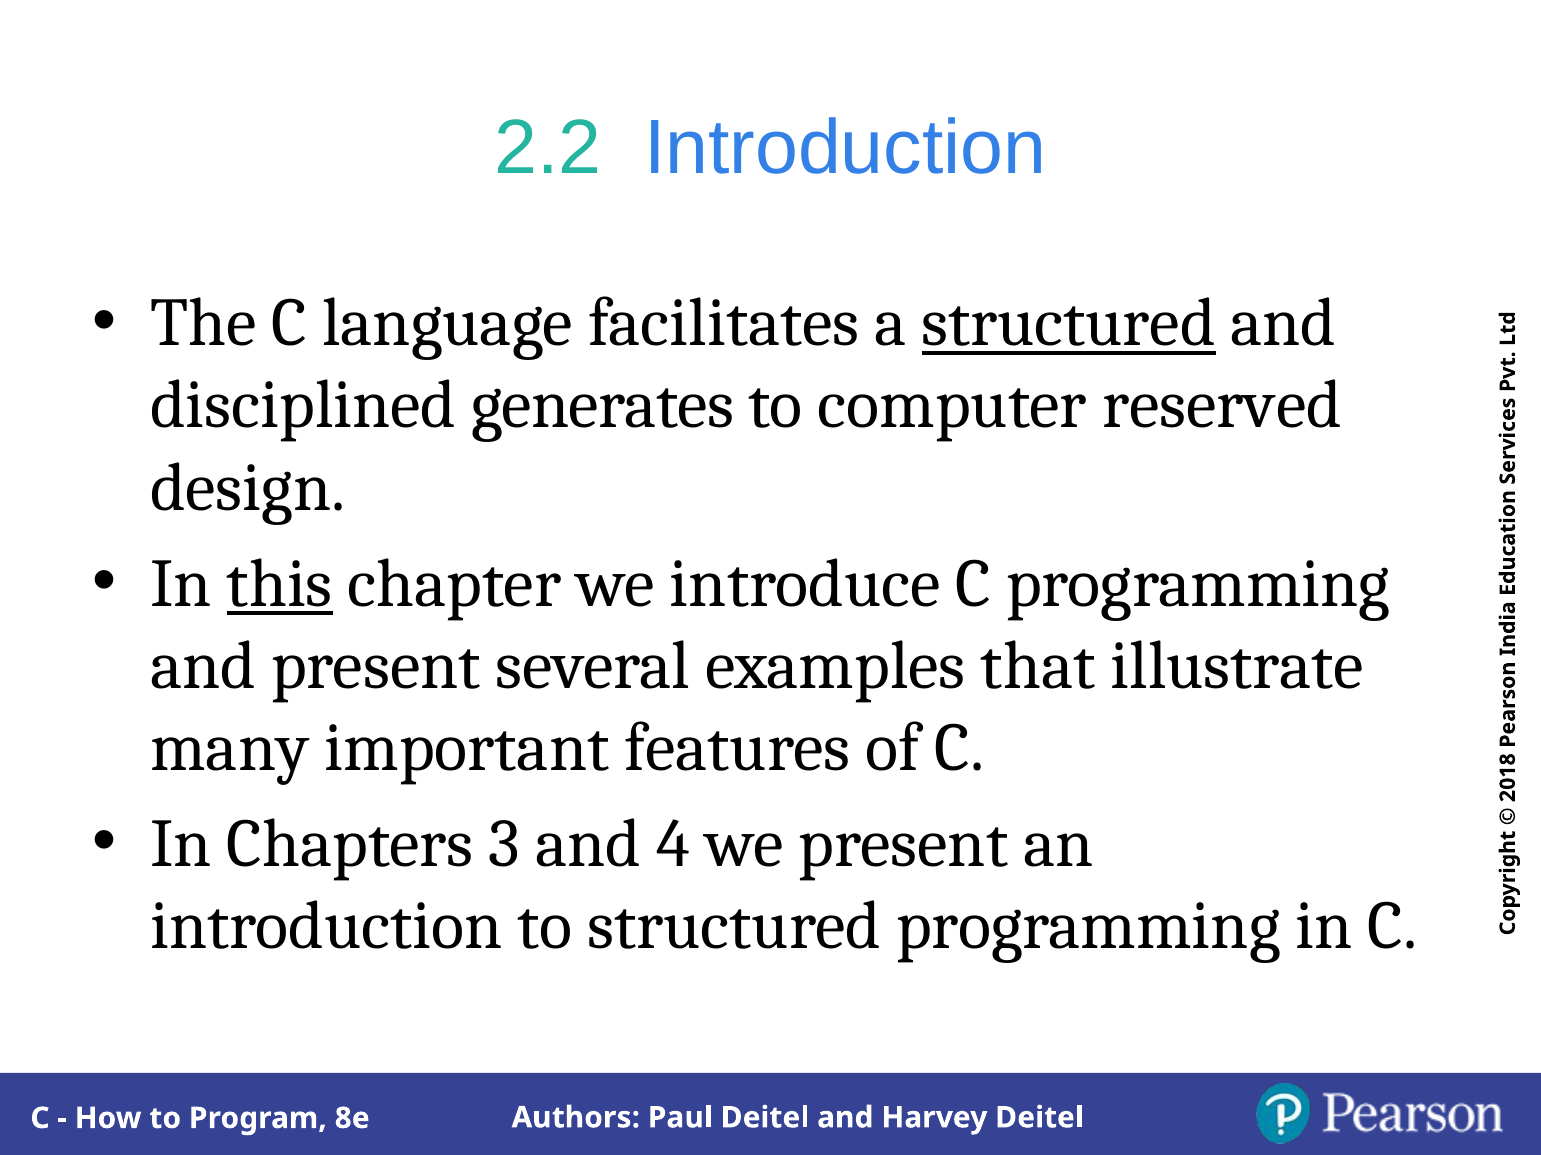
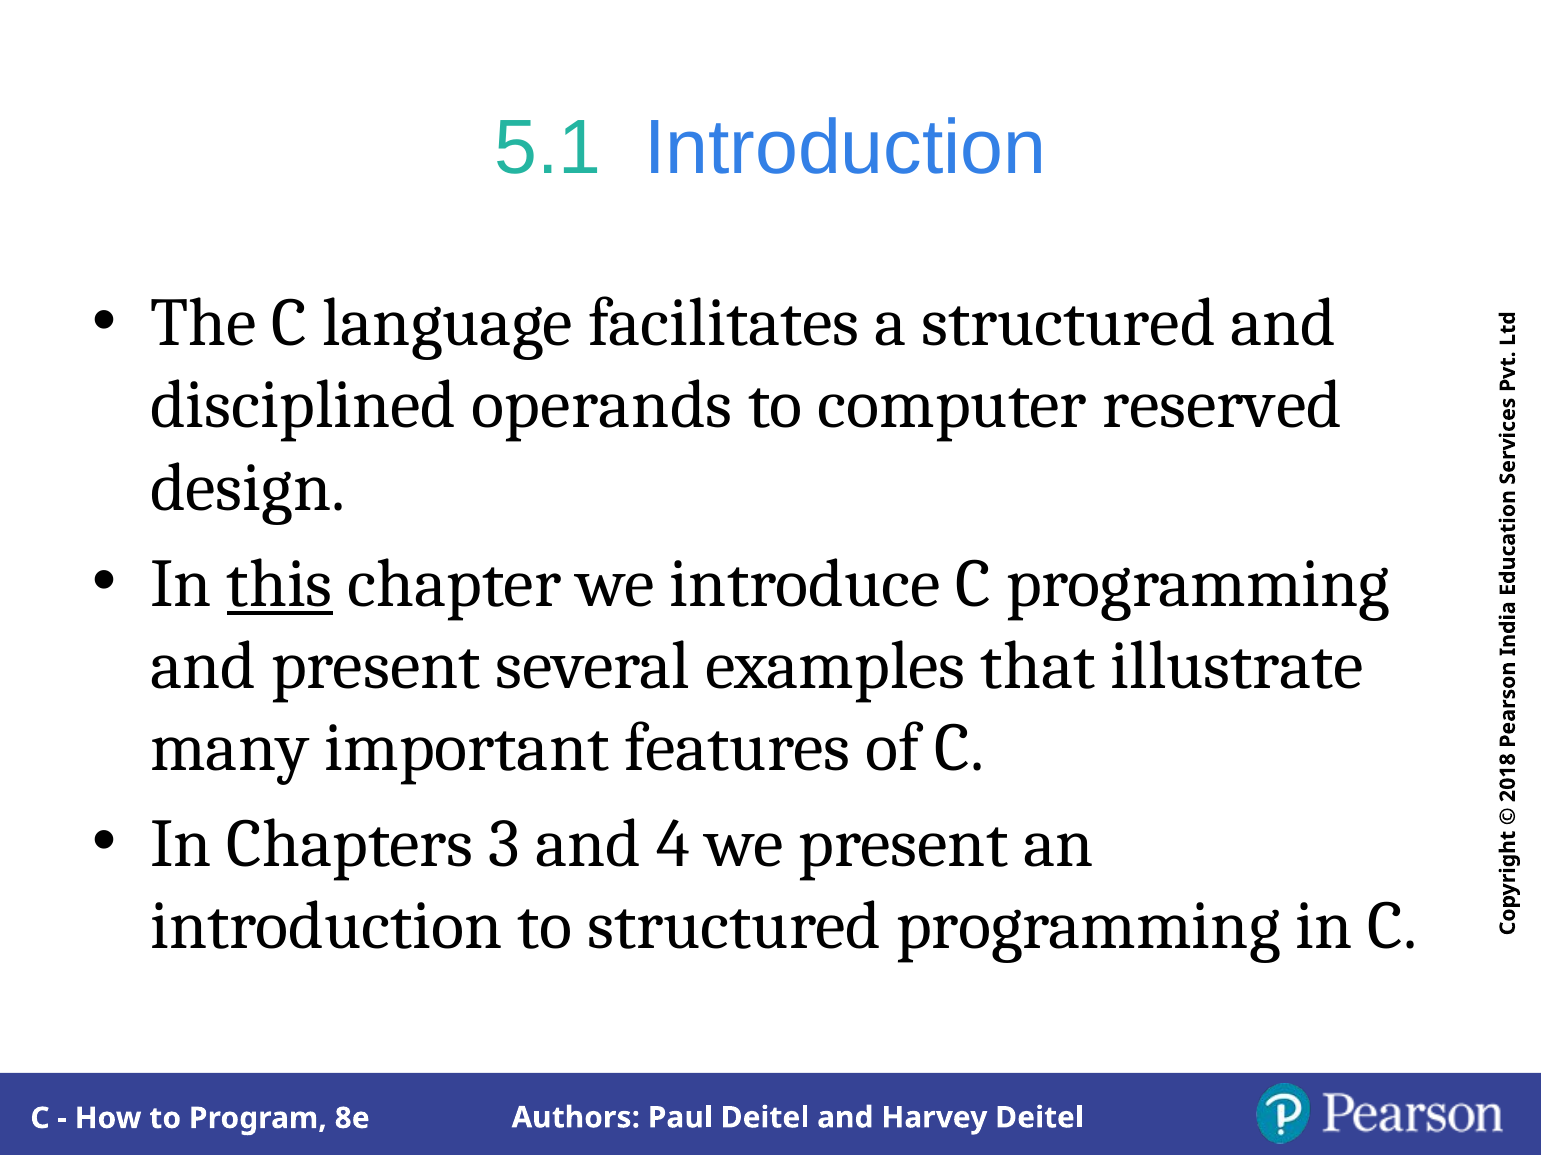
2.2: 2.2 -> 5.1
structured at (1069, 323) underline: present -> none
generates: generates -> operands
